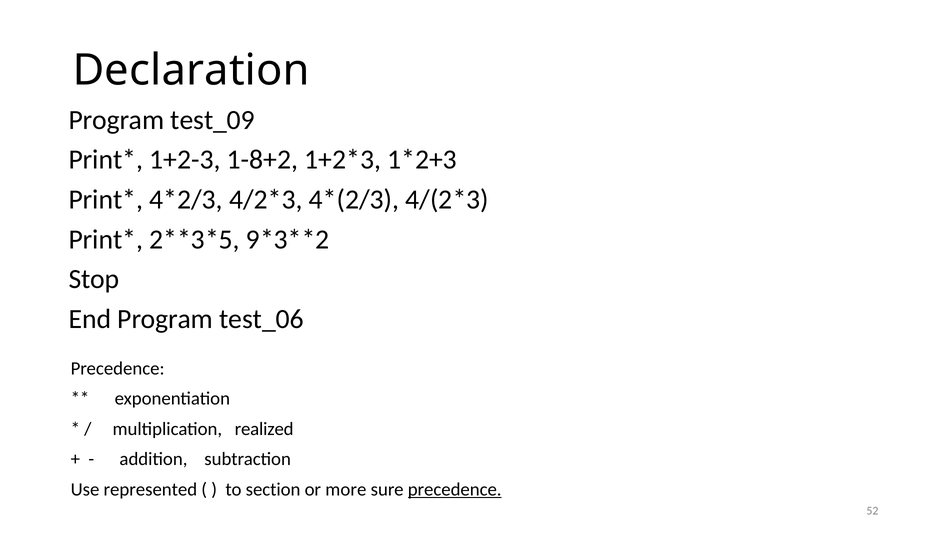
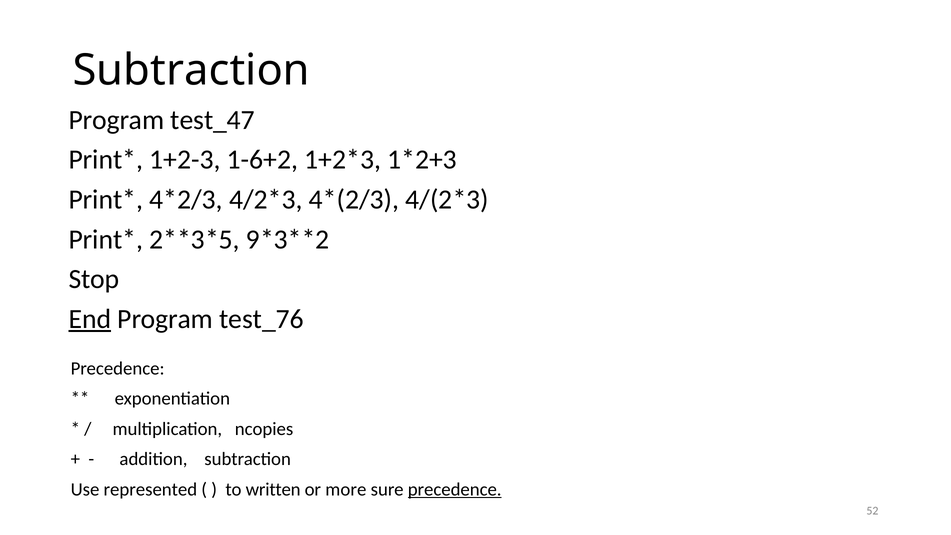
Declaration at (191, 70): Declaration -> Subtraction
test_09: test_09 -> test_47
1-8+2: 1-8+2 -> 1-6+2
End underline: none -> present
test_06: test_06 -> test_76
realized: realized -> ncopies
section: section -> written
